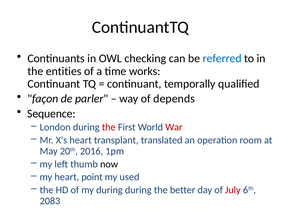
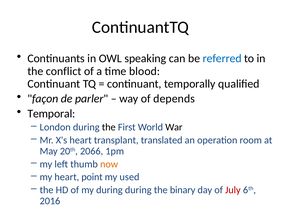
checking: checking -> speaking
entities: entities -> conflict
works: works -> blood
Sequence: Sequence -> Temporal
the at (109, 127) colour: red -> black
War colour: red -> black
2016: 2016 -> 2066
now colour: black -> orange
better: better -> binary
2083: 2083 -> 2016
